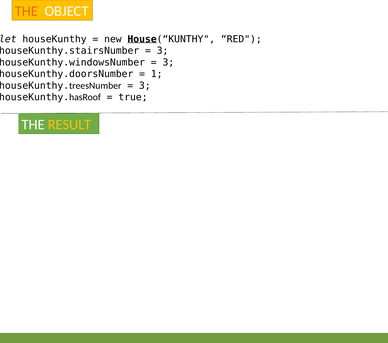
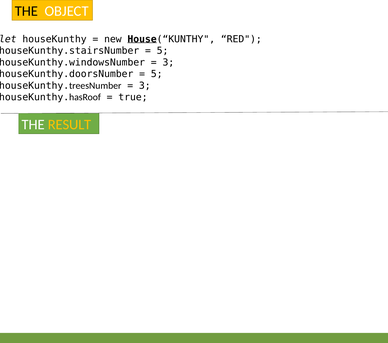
THE at (26, 11) colour: orange -> black
3 at (163, 51): 3 -> 5
1 at (157, 74): 1 -> 5
